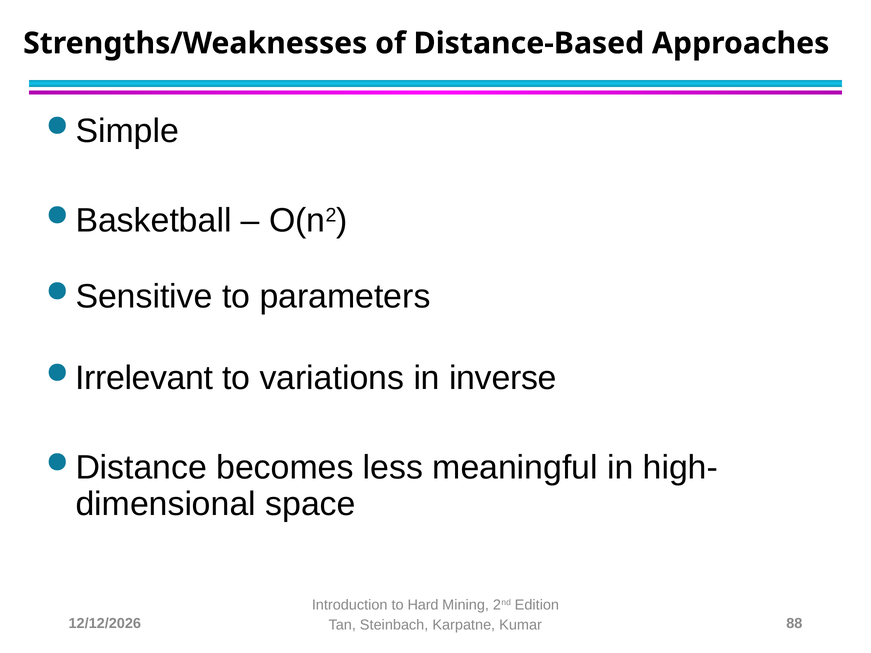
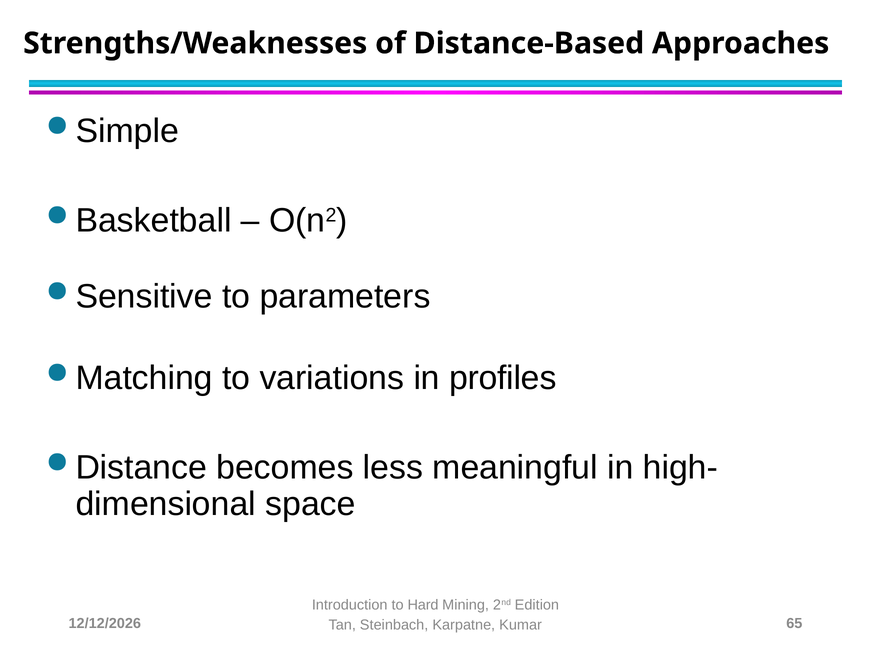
Irrelevant: Irrelevant -> Matching
inverse: inverse -> profiles
88: 88 -> 65
